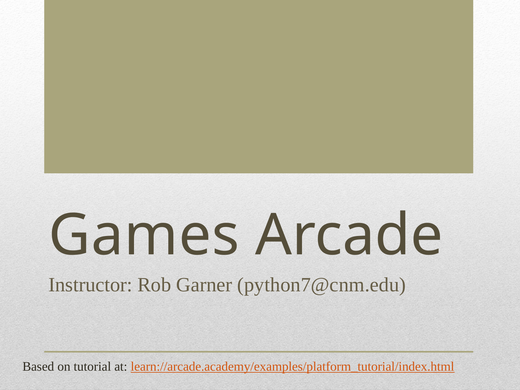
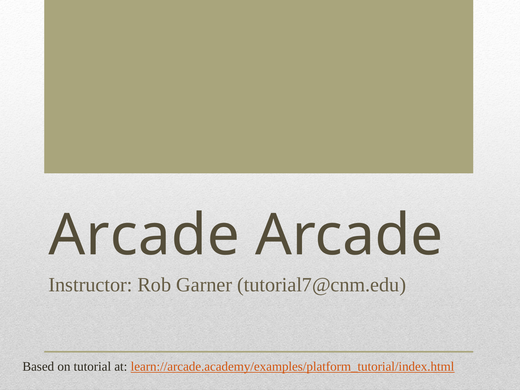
Games at (144, 235): Games -> Arcade
python7@cnm.edu: python7@cnm.edu -> tutorial7@cnm.edu
